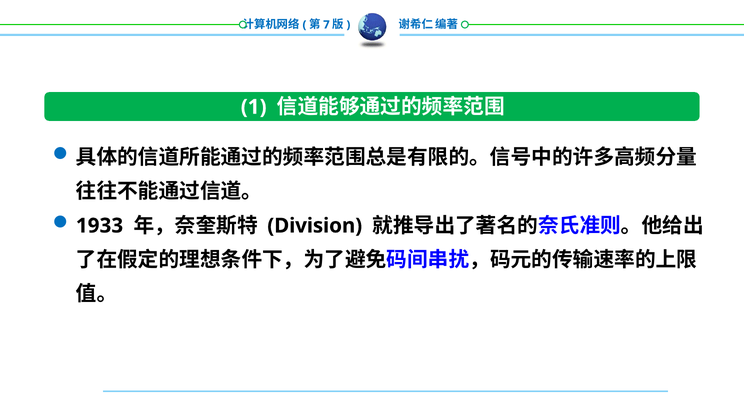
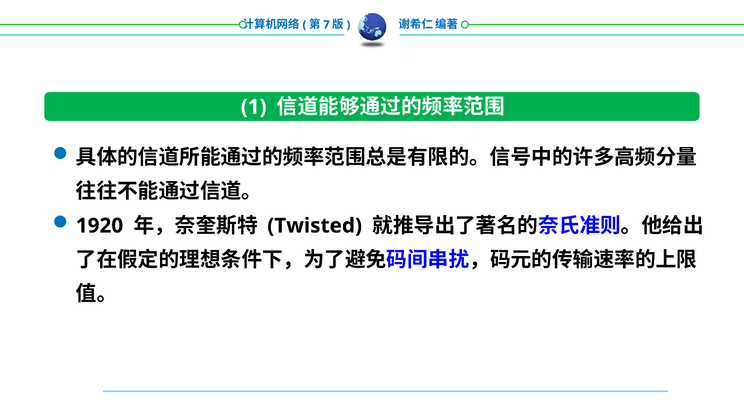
1933: 1933 -> 1920
Division: Division -> Twisted
